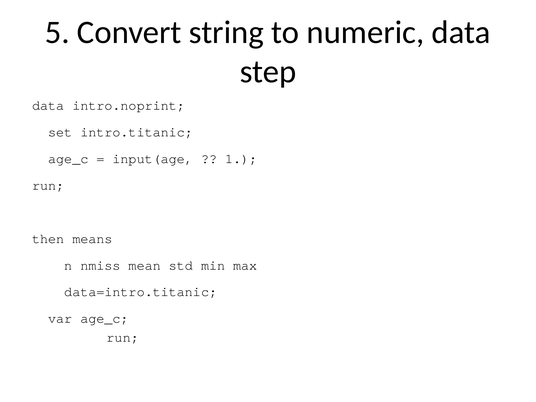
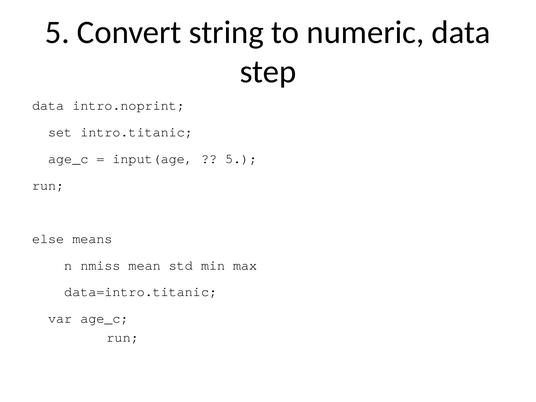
1 at (241, 159): 1 -> 5
then: then -> else
